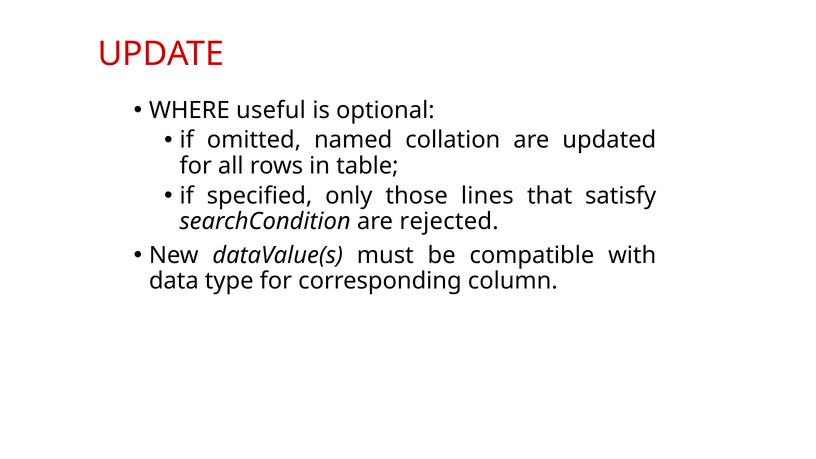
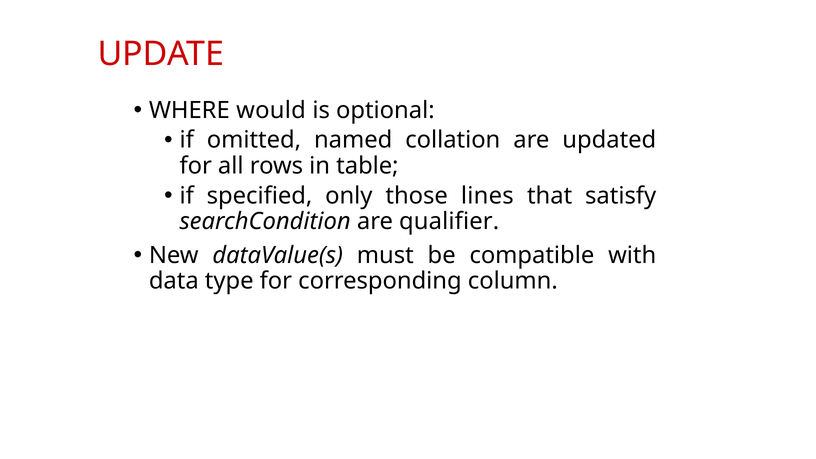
useful: useful -> would
rejected: rejected -> qualifier
